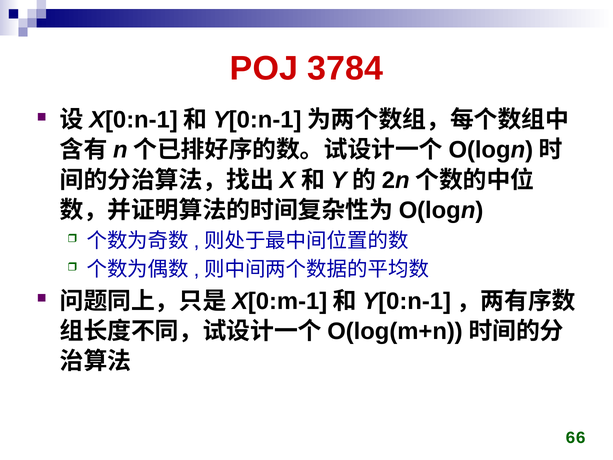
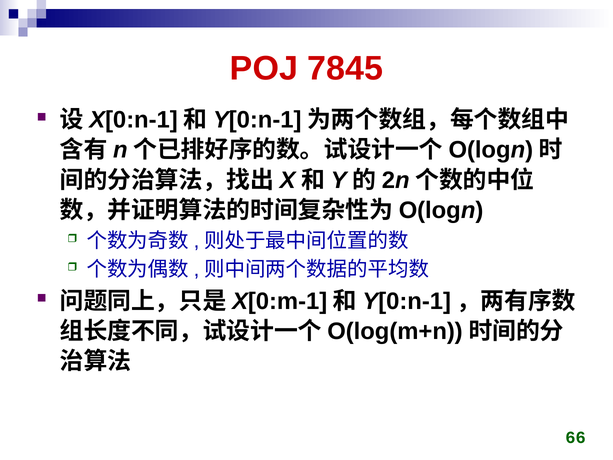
3784: 3784 -> 7845
